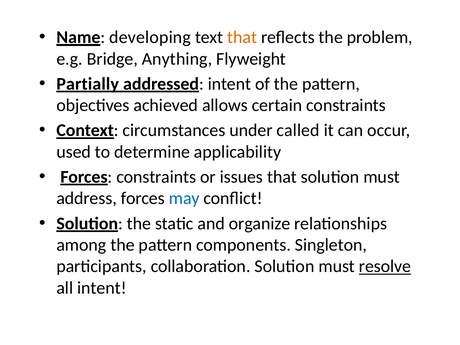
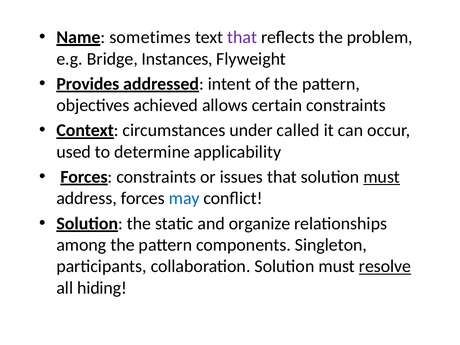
developing: developing -> sometimes
that at (242, 37) colour: orange -> purple
Anything: Anything -> Instances
Partially: Partially -> Provides
must at (382, 177) underline: none -> present
all intent: intent -> hiding
